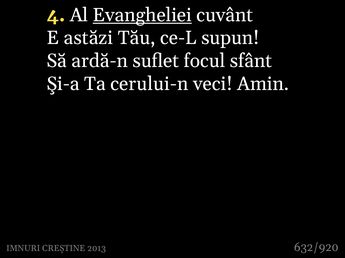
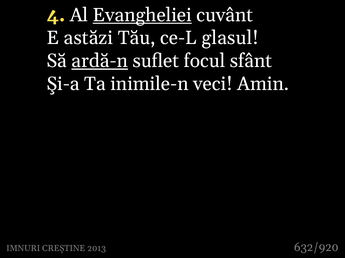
supun: supun -> glasul
ardă-n underline: none -> present
cerului-n: cerului-n -> inimile-n
